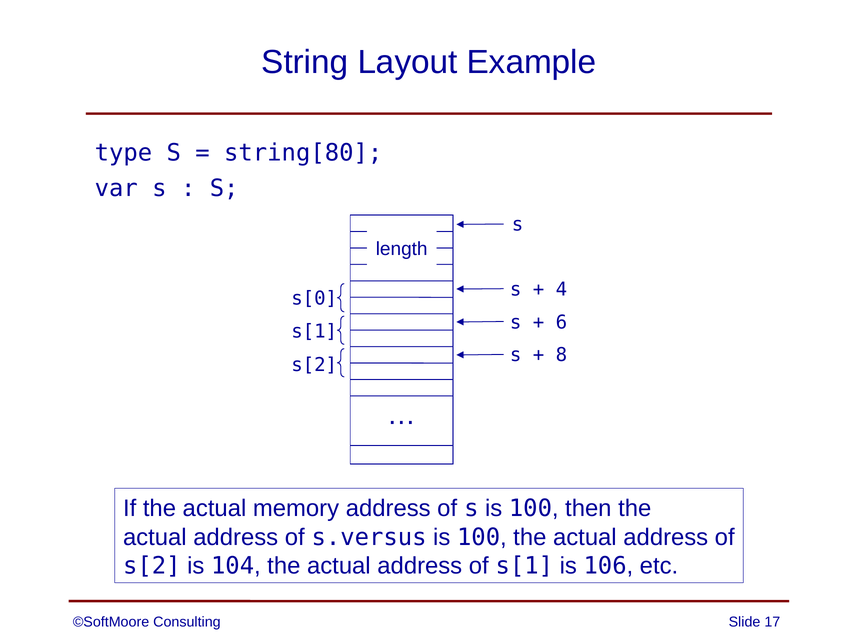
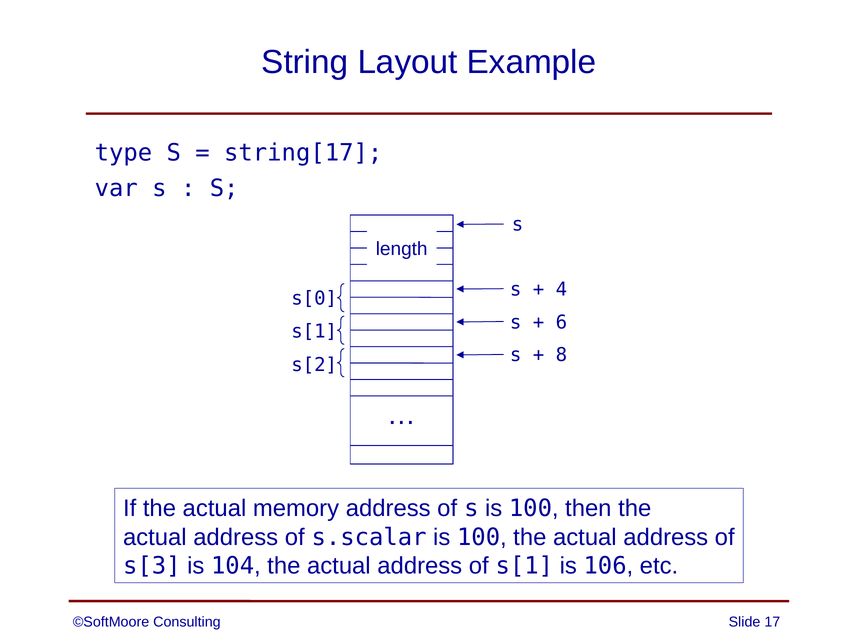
string[80: string[80 -> string[17
s.versus: s.versus -> s.scalar
s[2 at (152, 565): s[2 -> s[3
